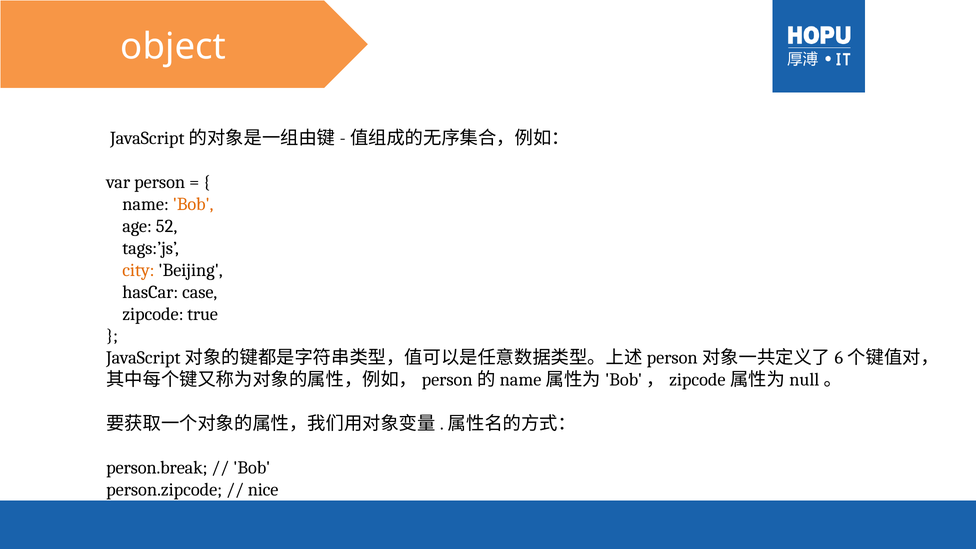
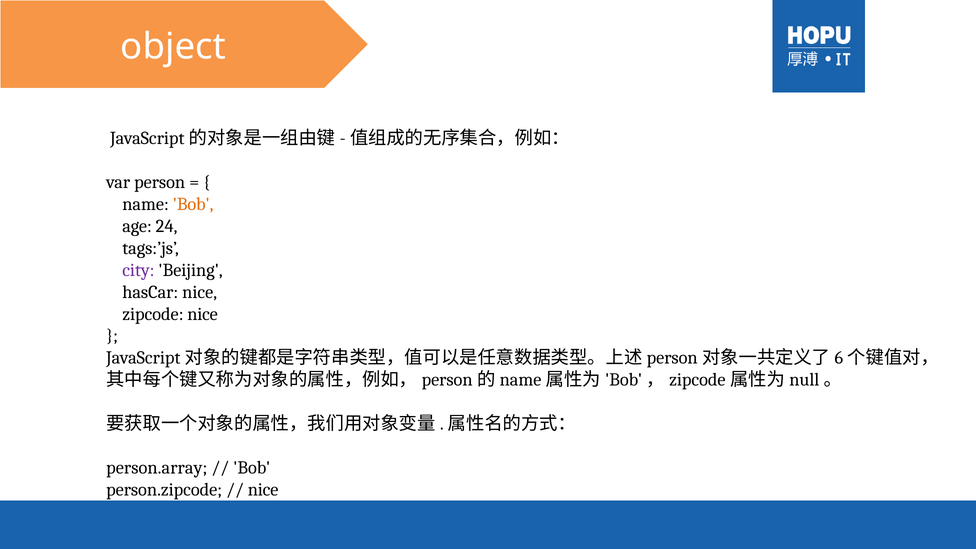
52: 52 -> 24
city colour: orange -> purple
hasCar case: case -> nice
zipcode true: true -> nice
person.break: person.break -> person.array
